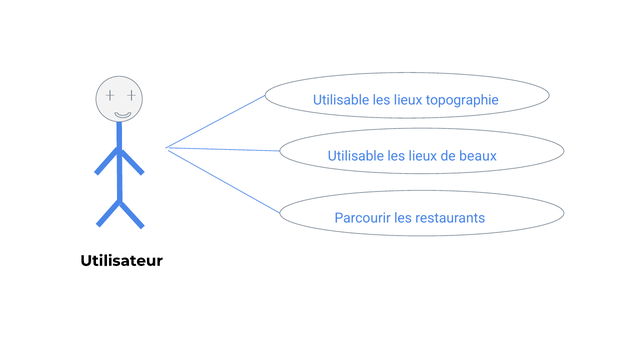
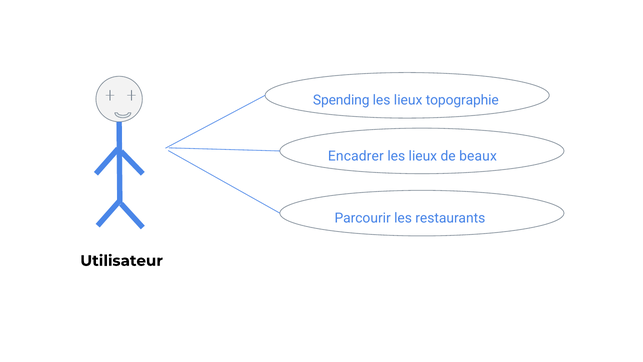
Utilisable at (341, 100): Utilisable -> Spending
Utilisable at (356, 156): Utilisable -> Encadrer
